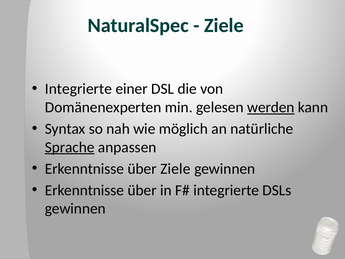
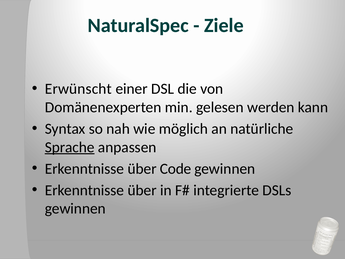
Integrierte at (78, 89): Integrierte -> Erwünscht
werden underline: present -> none
über Ziele: Ziele -> Code
